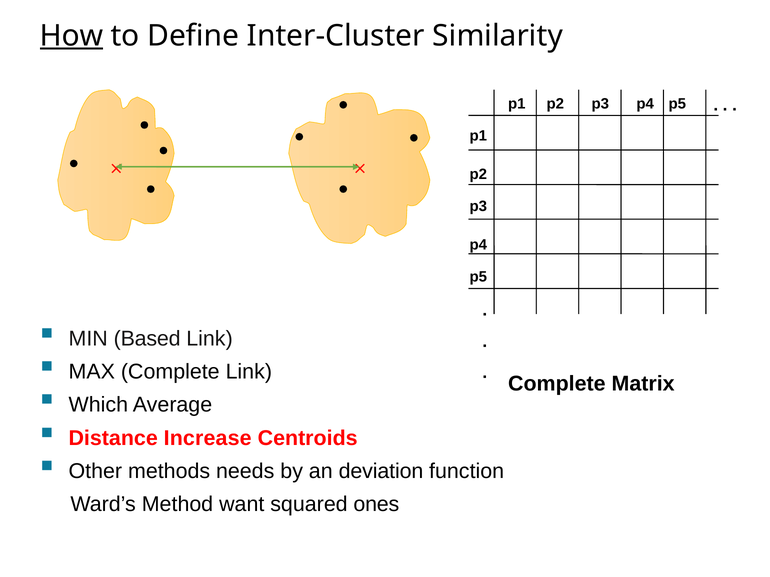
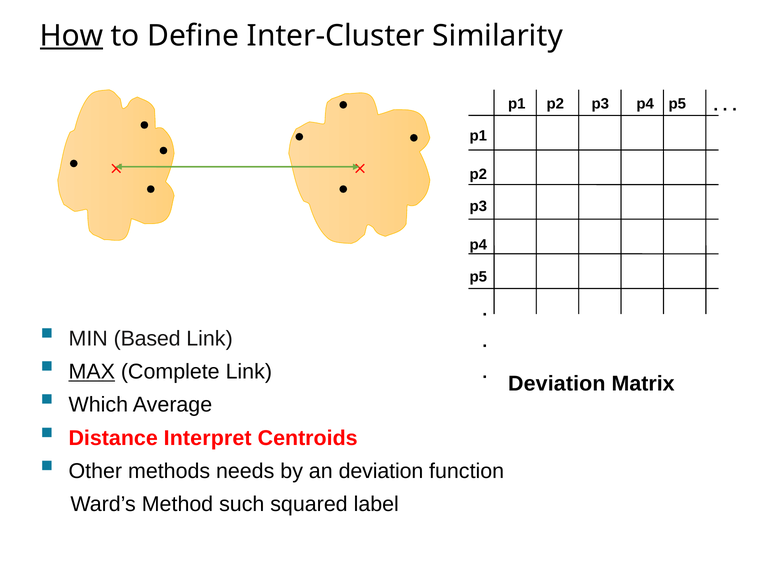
MAX underline: none -> present
Complete at (557, 384): Complete -> Deviation
Increase: Increase -> Interpret
want: want -> such
ones: ones -> label
